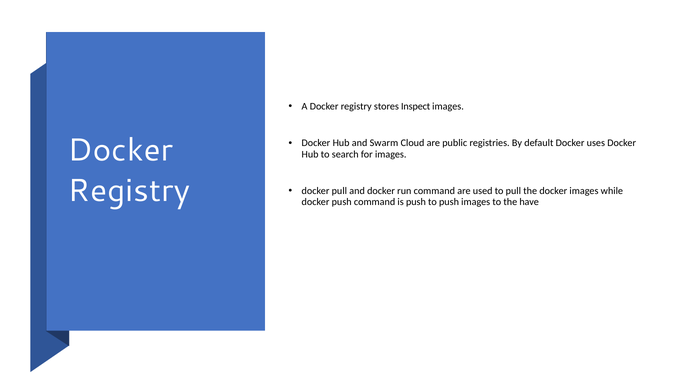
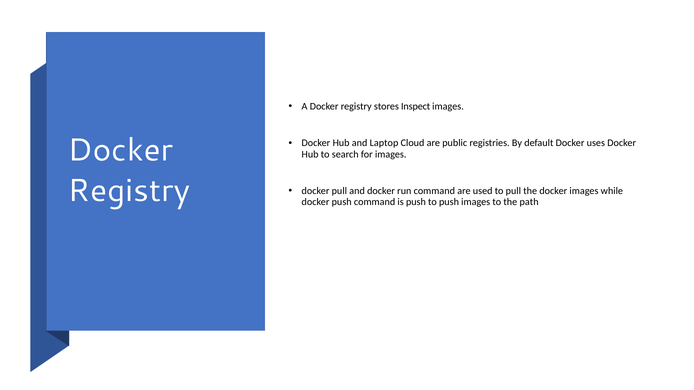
Swarm: Swarm -> Laptop
have: have -> path
